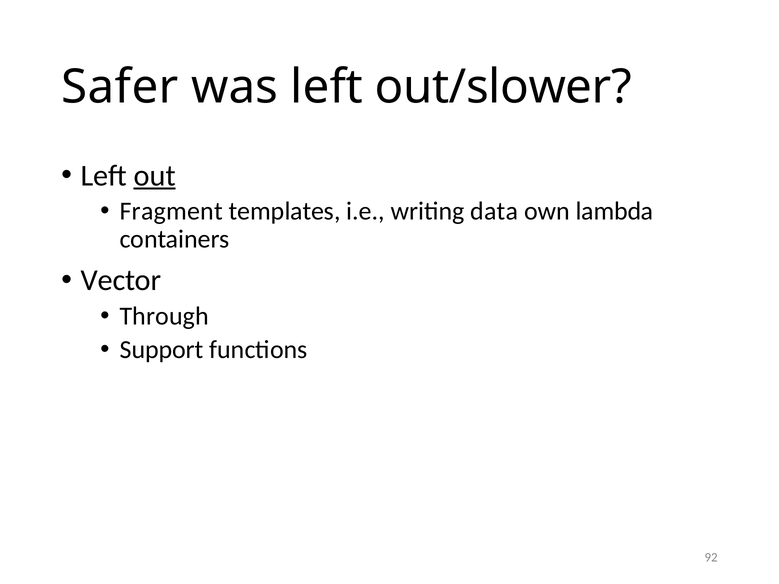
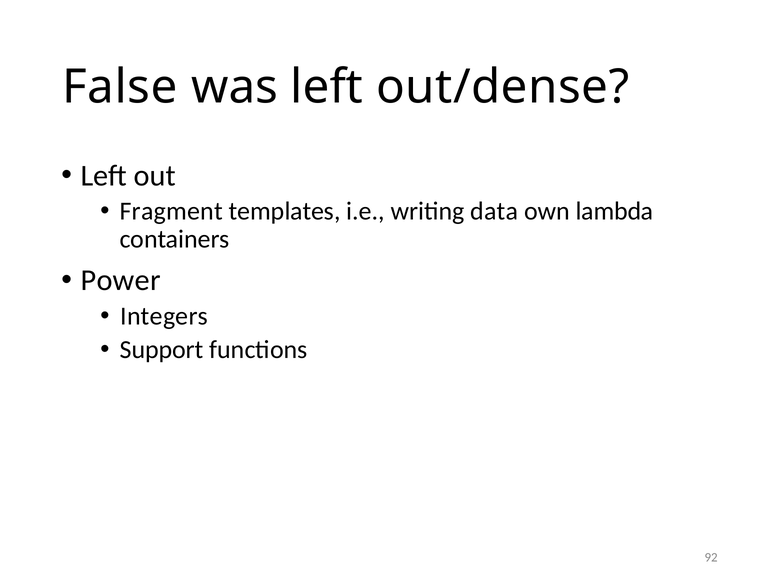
Safer: Safer -> False
out/slower: out/slower -> out/dense
out underline: present -> none
Vector: Vector -> Power
Through: Through -> Integers
